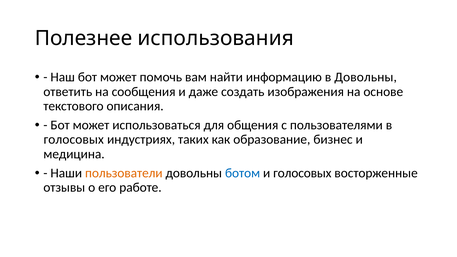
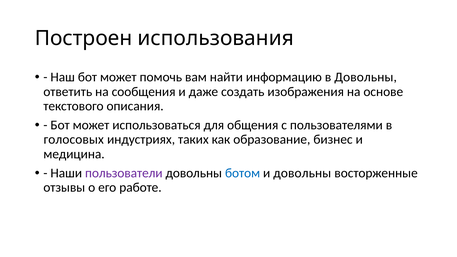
Полезнее: Полезнее -> Построен
пользователи colour: orange -> purple
и голосовых: голосовых -> довольны
